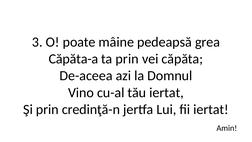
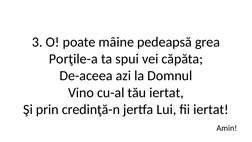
Căpăta-a: Căpăta-a -> Porţile-a
ta prin: prin -> spui
